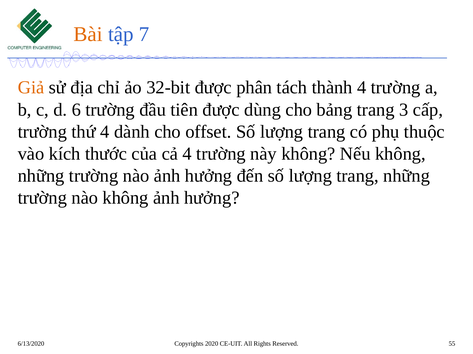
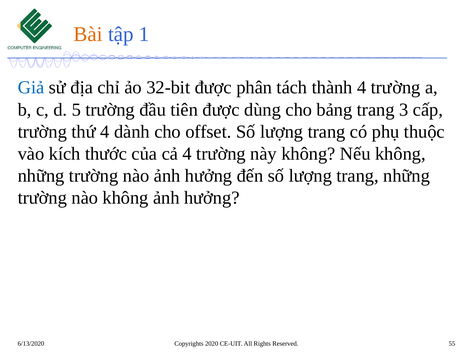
7: 7 -> 1
Giả colour: orange -> blue
6: 6 -> 5
